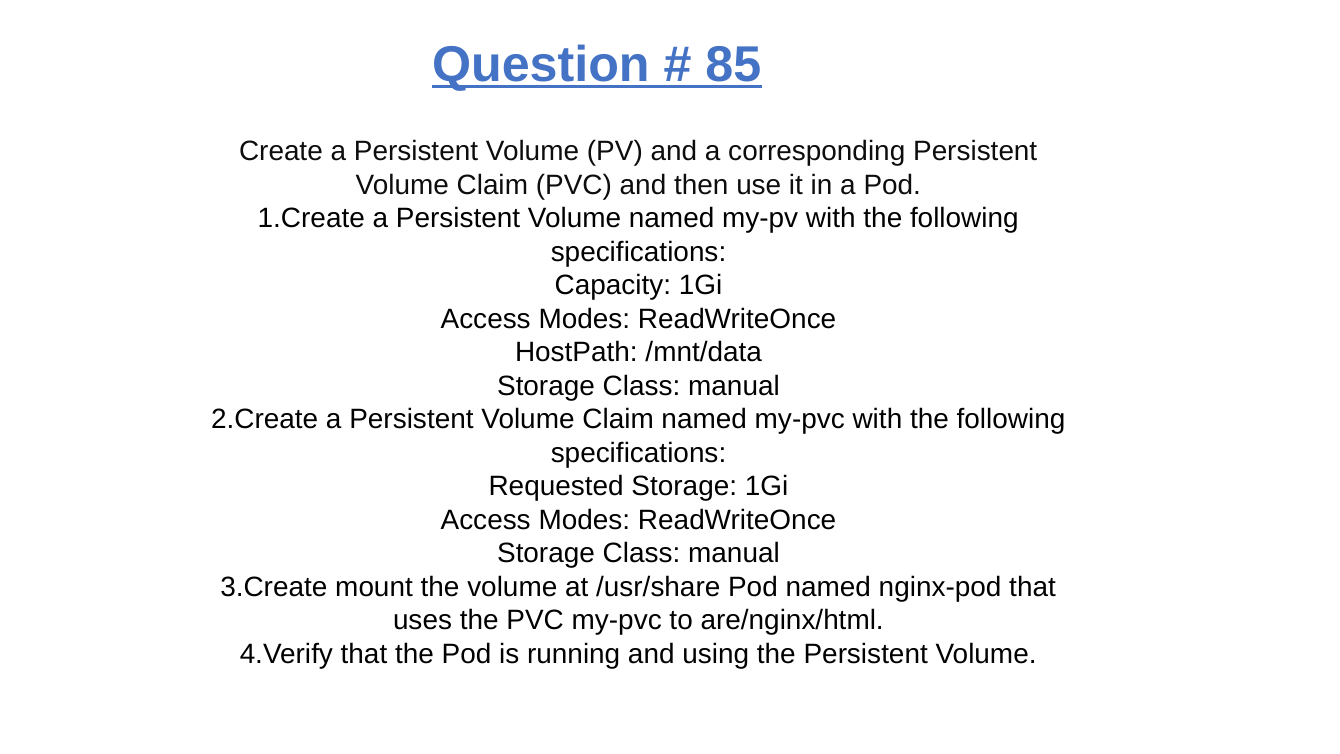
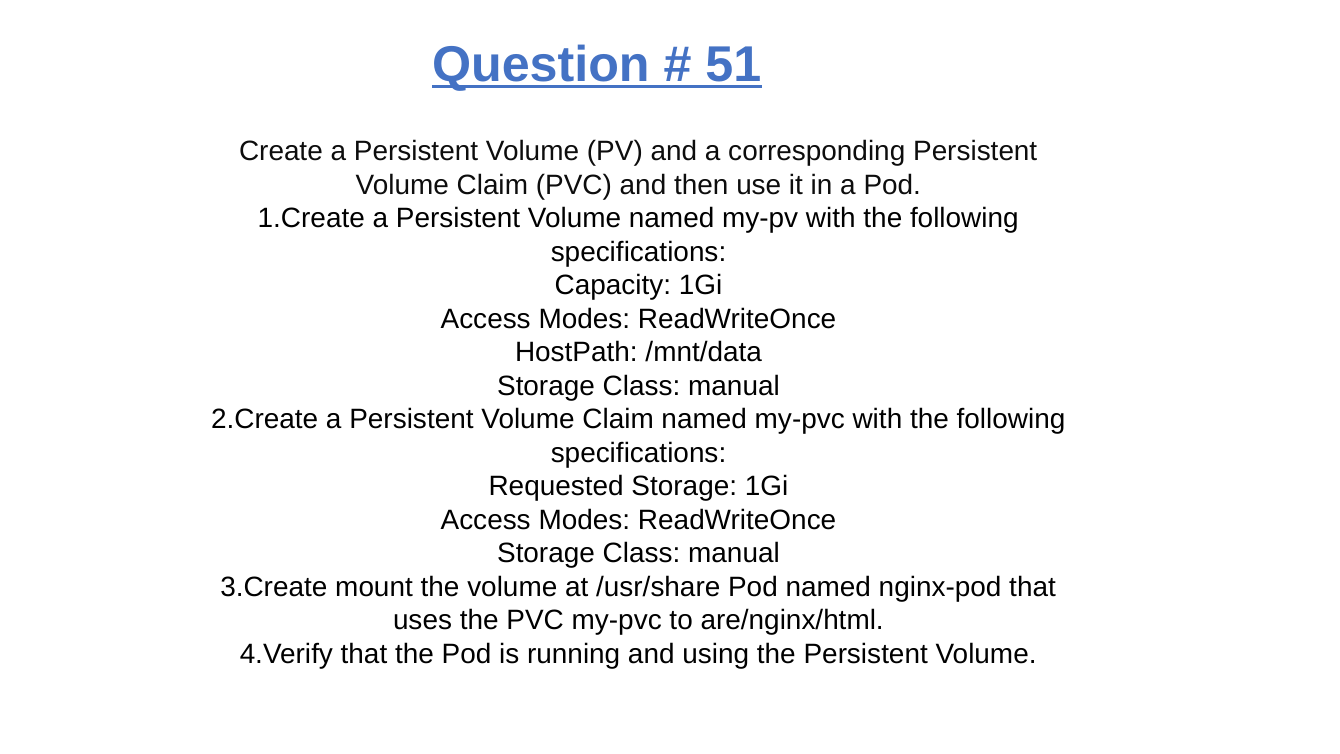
85: 85 -> 51
